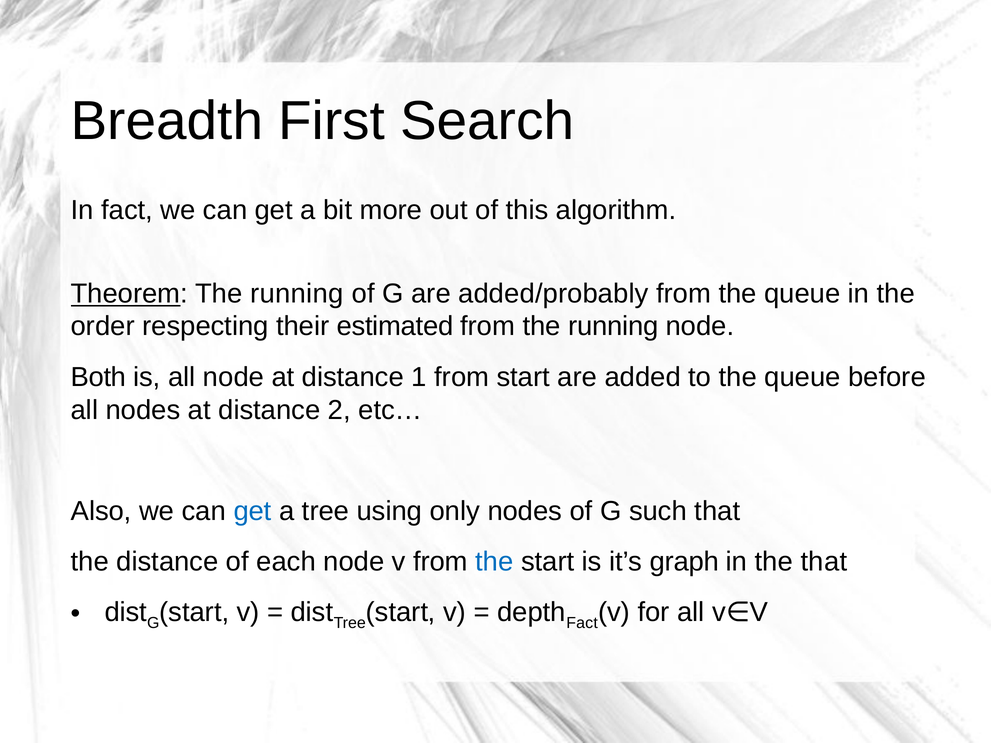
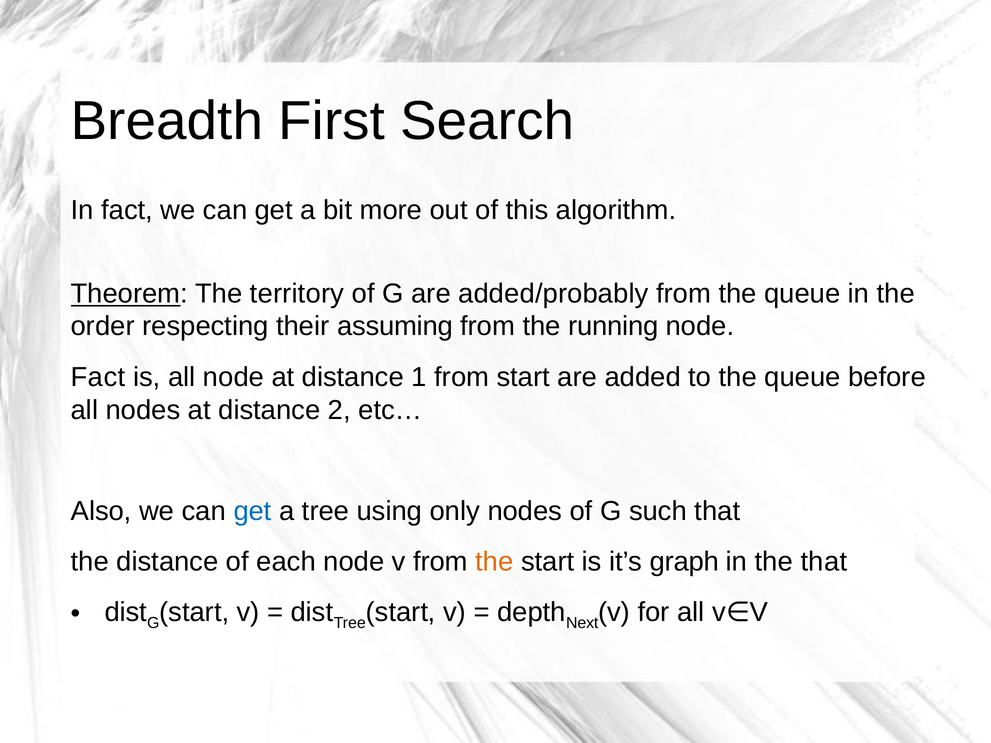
Theorem The running: running -> territory
estimated: estimated -> assuming
Both at (98, 377): Both -> Fact
the at (494, 562) colour: blue -> orange
depth Fact: Fact -> Next
